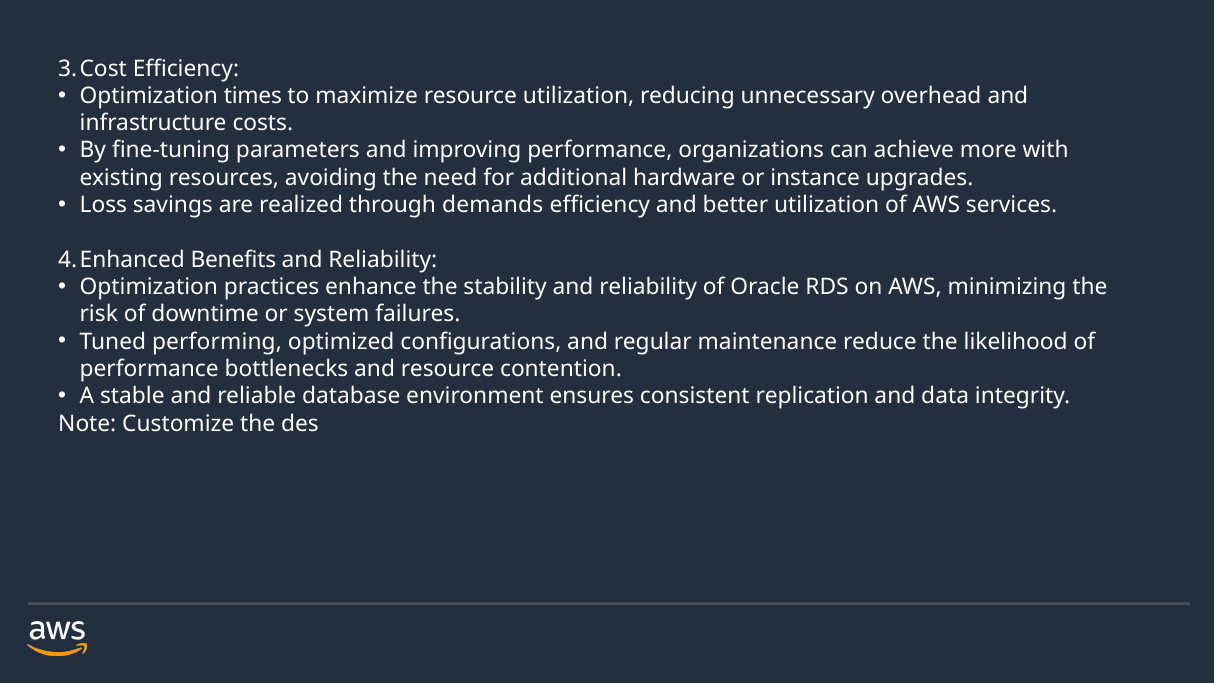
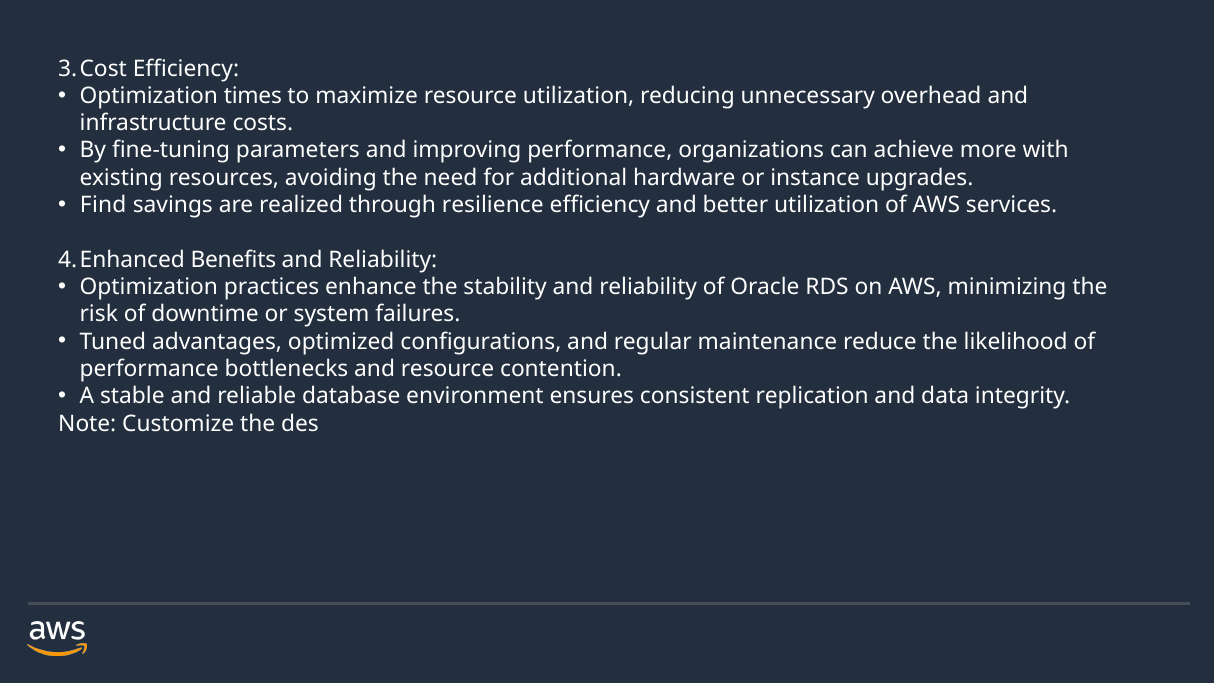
Loss: Loss -> Find
demands: demands -> resilience
performing: performing -> advantages
